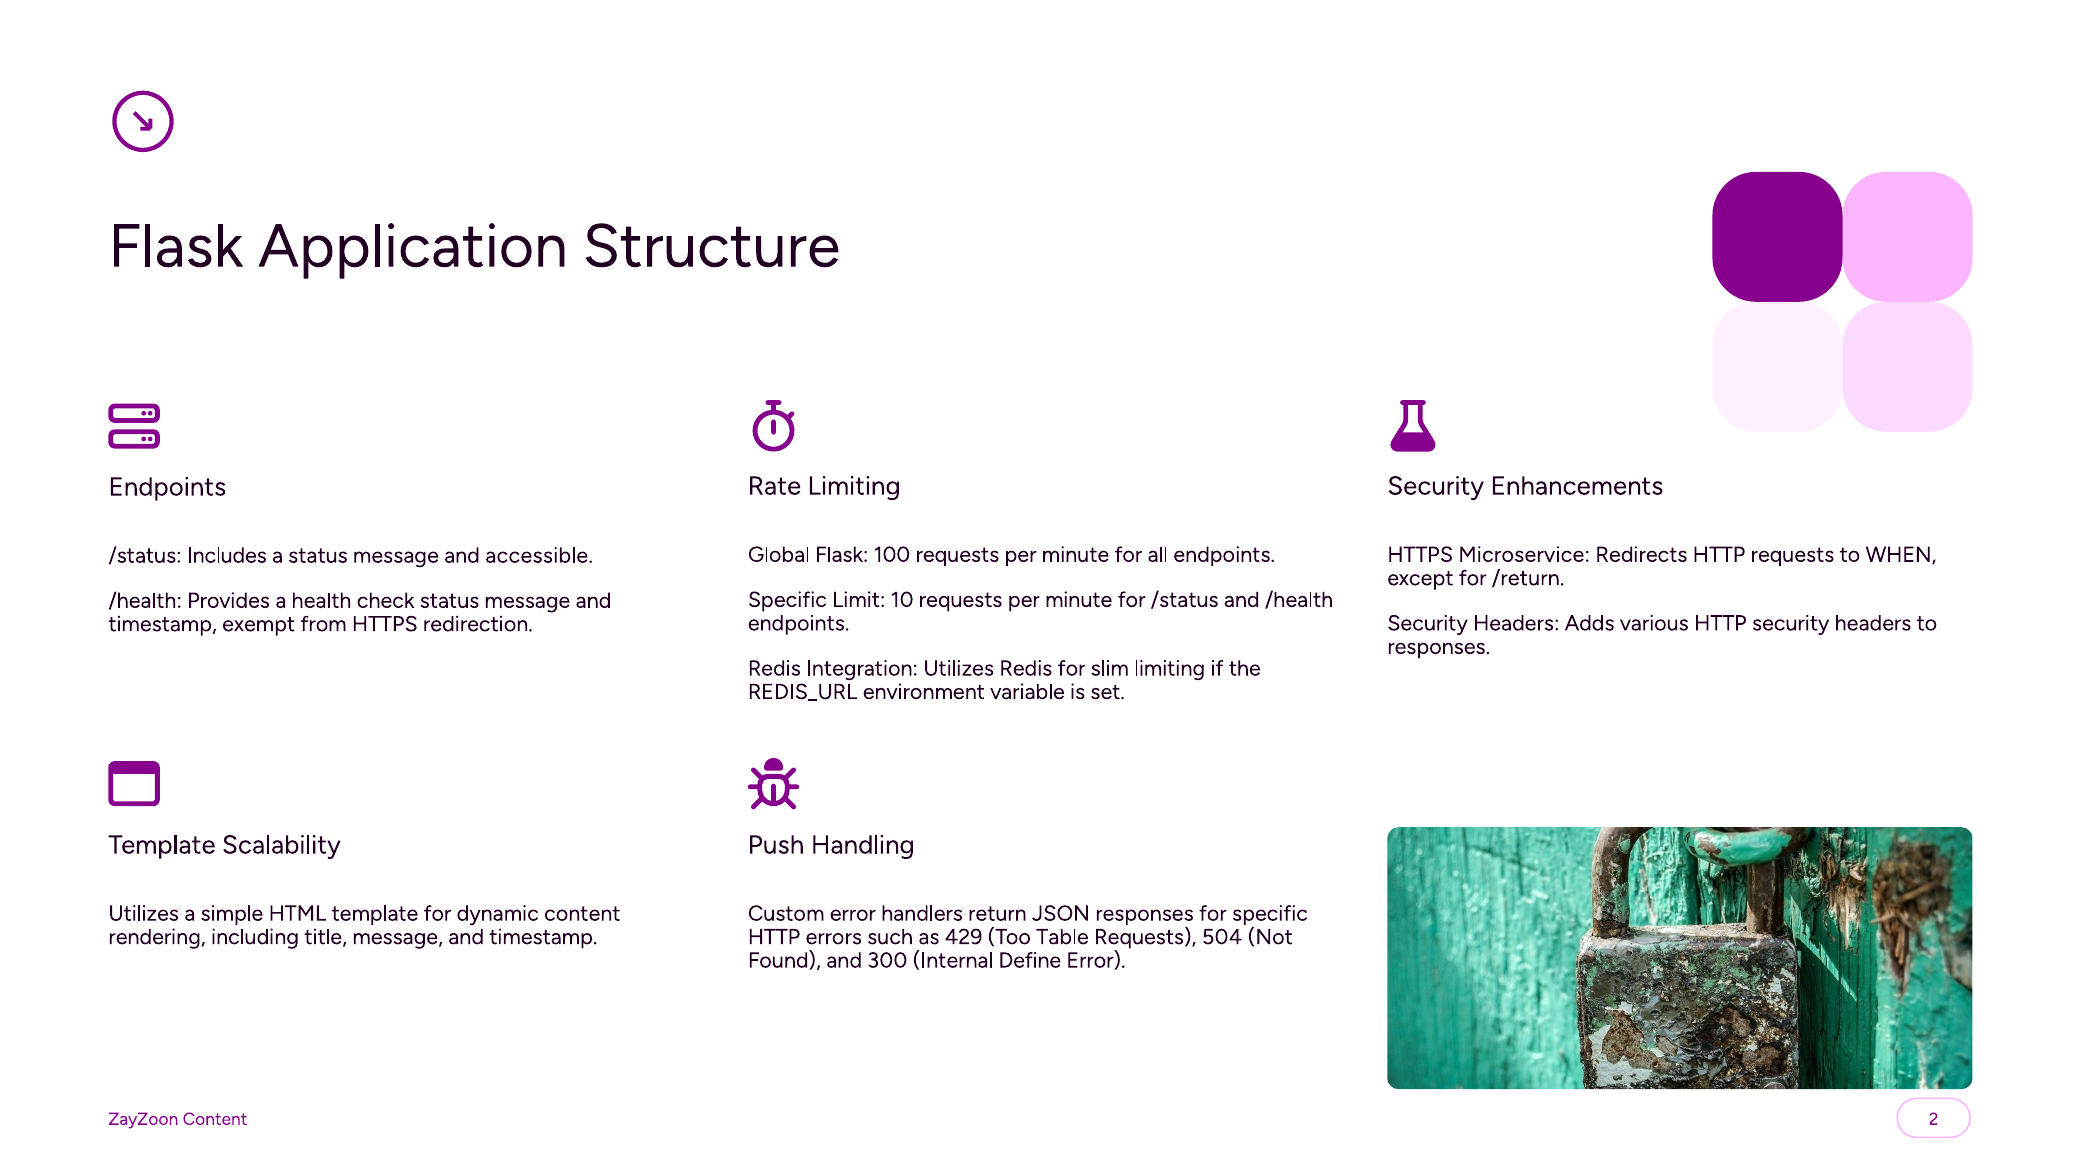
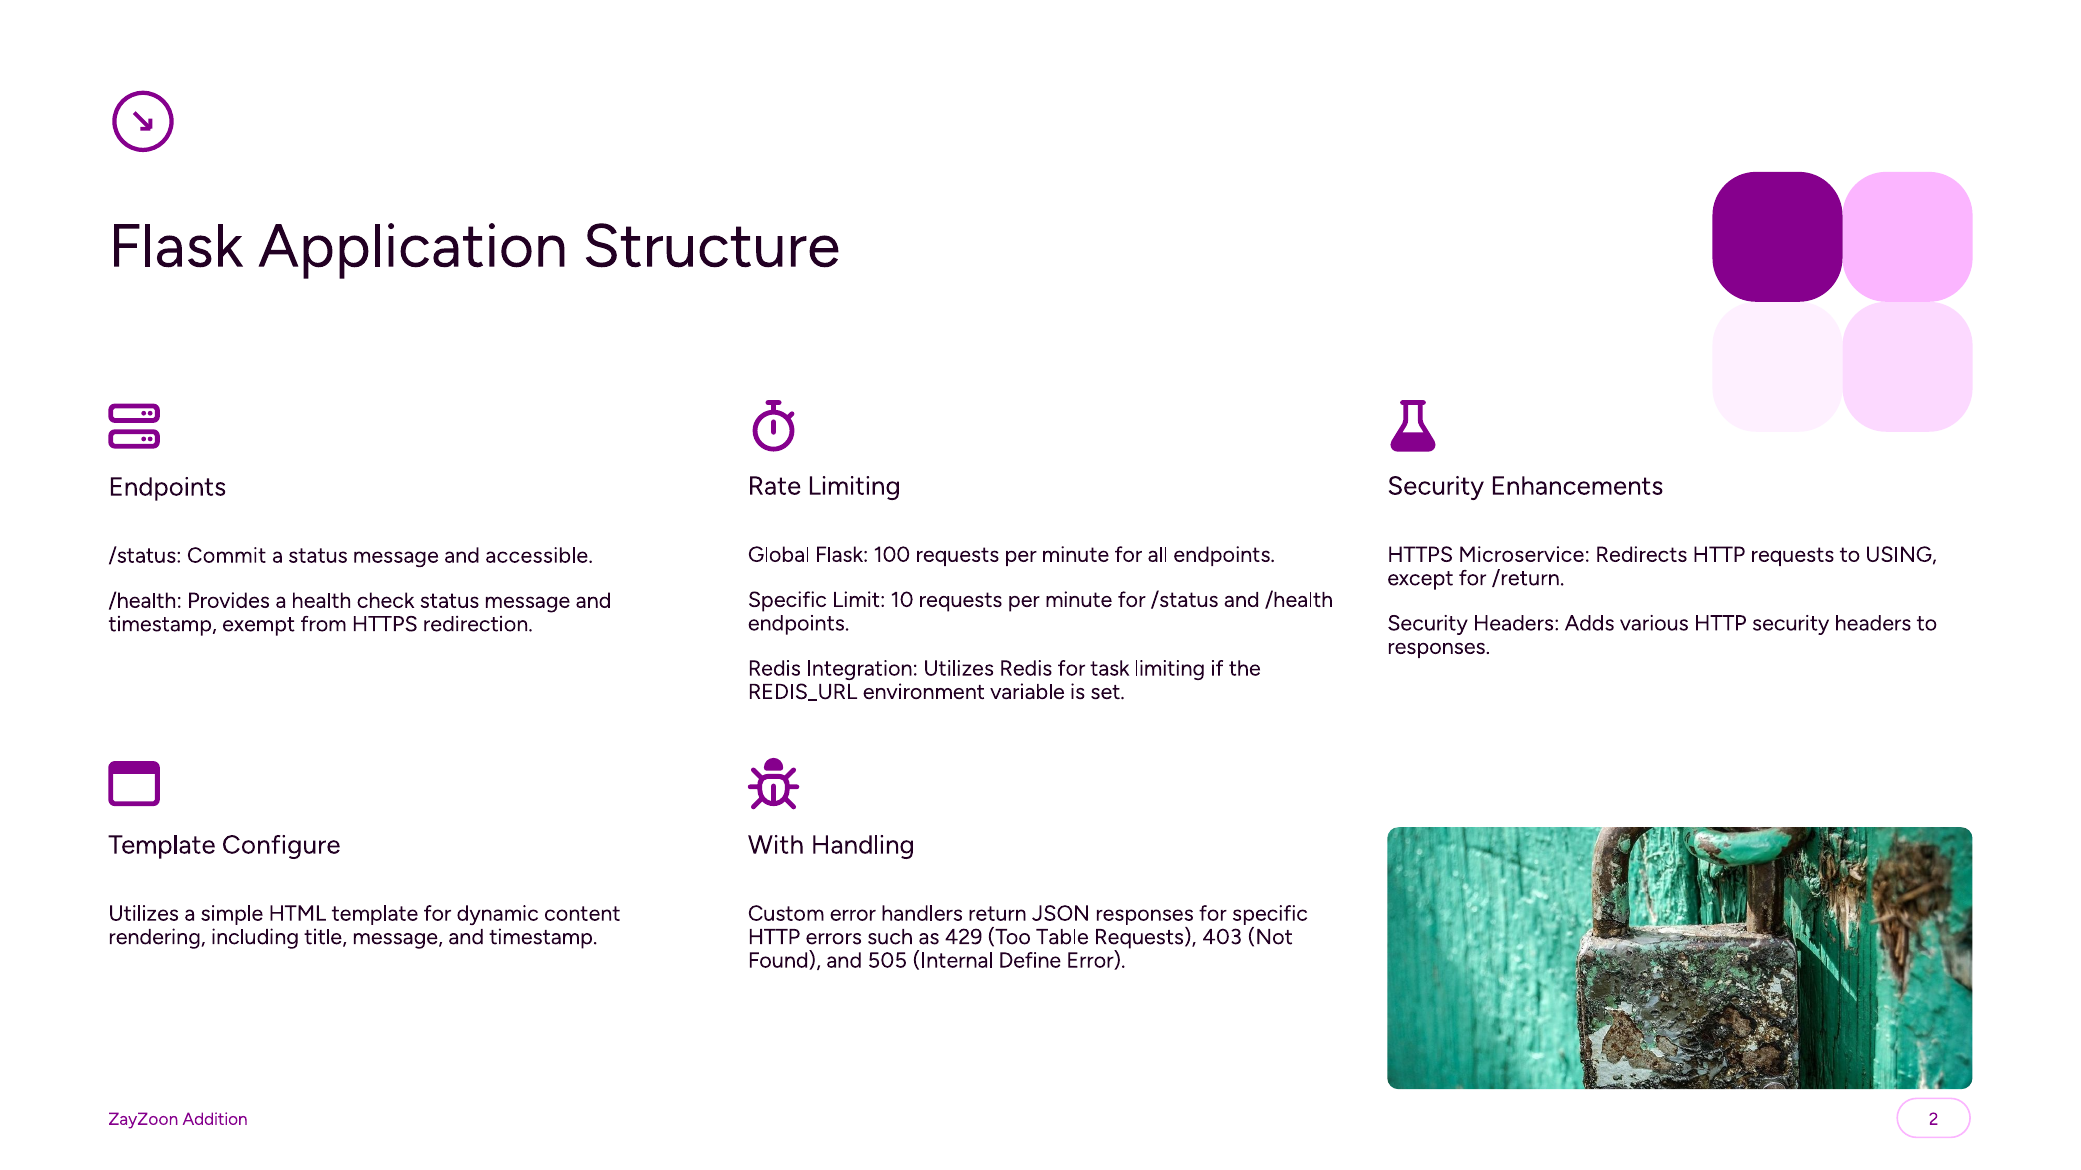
WHEN: WHEN -> USING
Includes: Includes -> Commit
slim: slim -> task
Scalability: Scalability -> Configure
Push: Push -> With
504: 504 -> 403
300: 300 -> 505
ZayZoon Content: Content -> Addition
